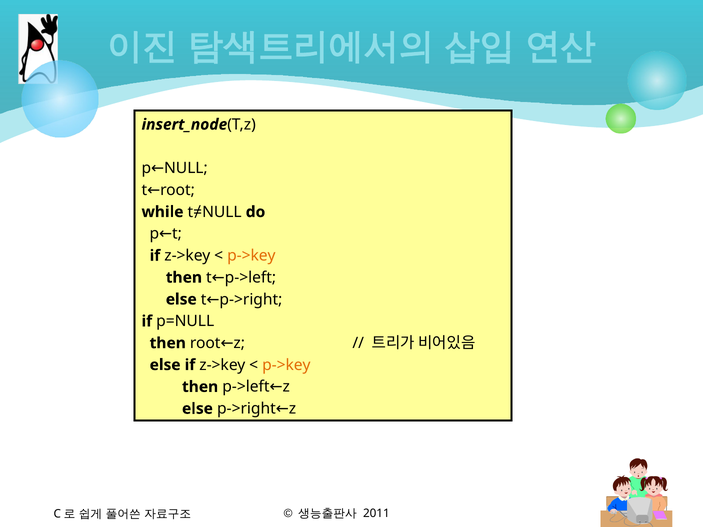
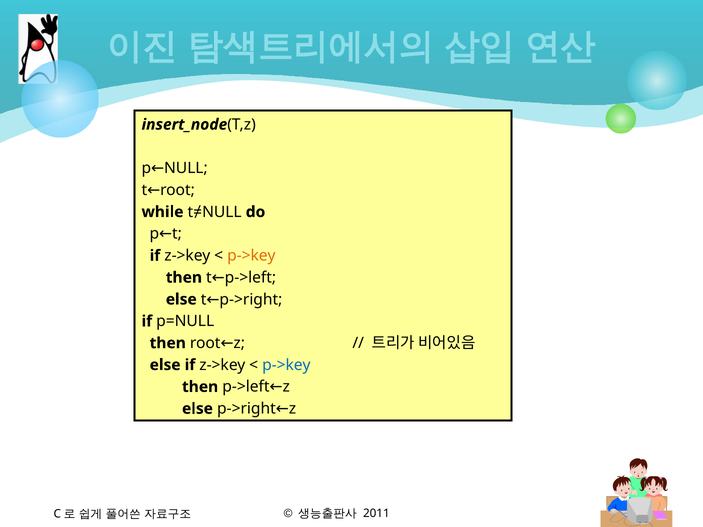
p->key at (286, 365) colour: orange -> blue
